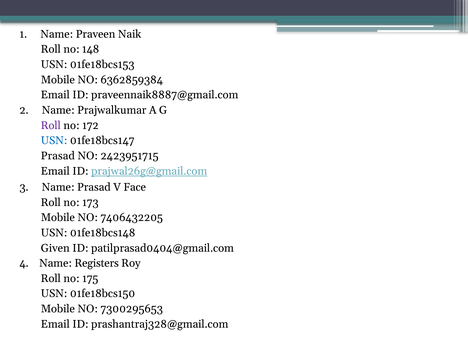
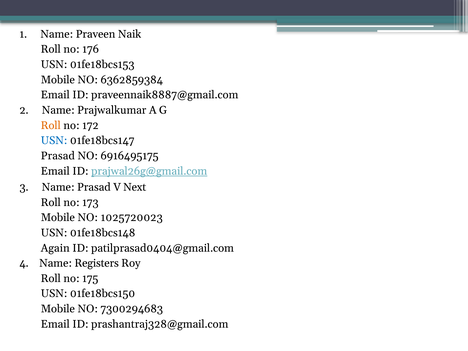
148: 148 -> 176
Roll at (51, 125) colour: purple -> orange
2423951715: 2423951715 -> 6916495175
Face: Face -> Next
7406432205: 7406432205 -> 1025720023
Given: Given -> Again
7300295653: 7300295653 -> 7300294683
